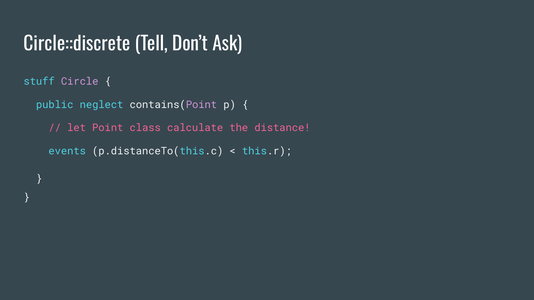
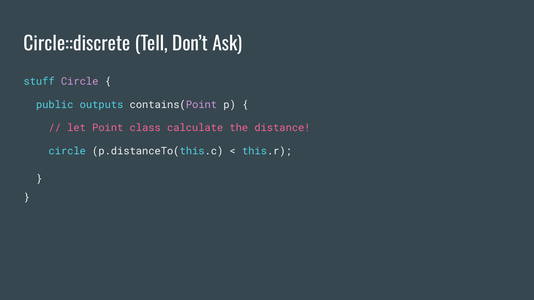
neglect: neglect -> outputs
events at (67, 151): events -> circle
